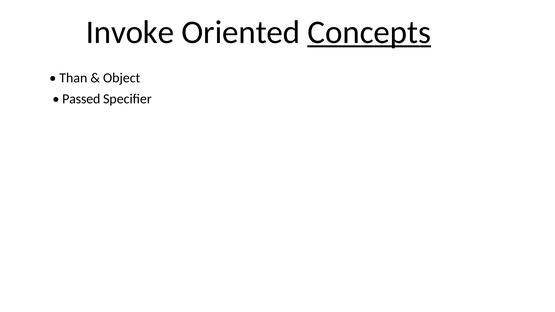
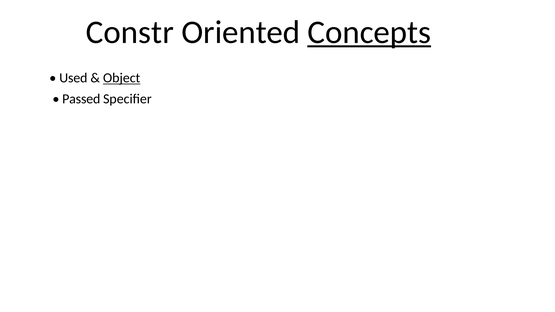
Invoke: Invoke -> Constr
Than: Than -> Used
Object underline: none -> present
